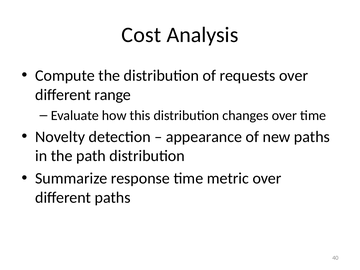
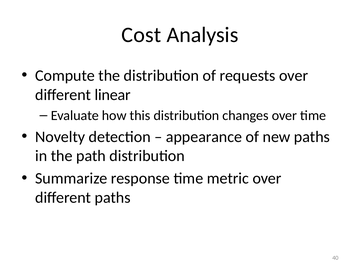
range: range -> linear
